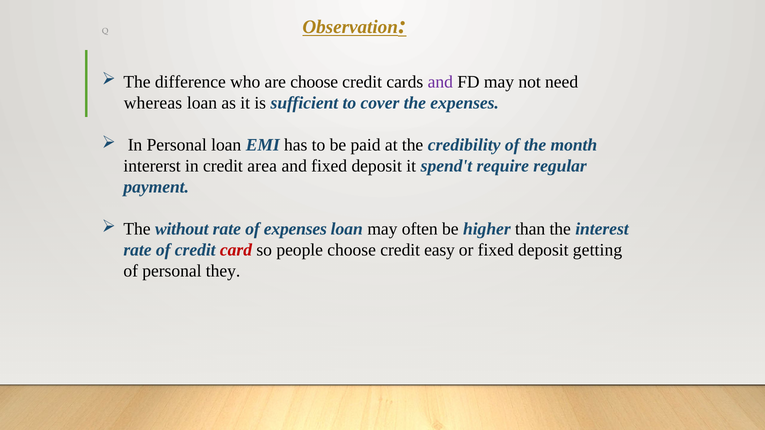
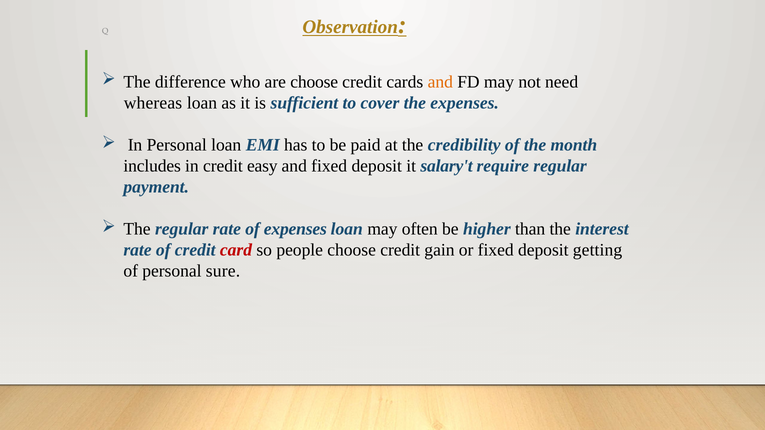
and at (440, 82) colour: purple -> orange
intererst: intererst -> includes
area: area -> easy
spend't: spend't -> salary't
The without: without -> regular
easy: easy -> gain
they: they -> sure
